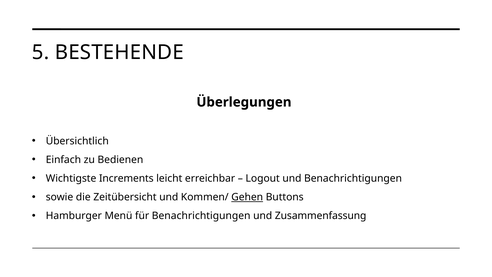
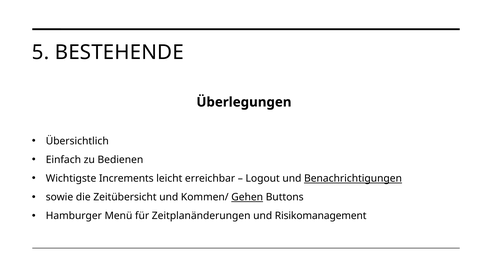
Benachrichtigungen at (353, 178) underline: none -> present
für Benachrichtigungen: Benachrichtigungen -> Zeitplanänderungen
Zusammenfassung: Zusammenfassung -> Risikomanagement
